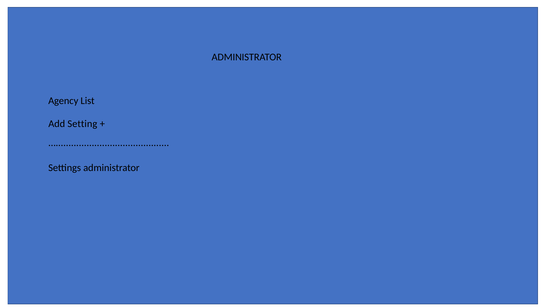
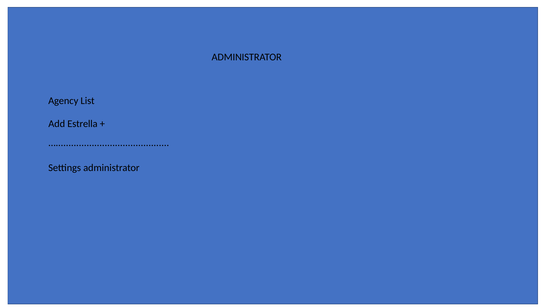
Setting: Setting -> Estrella
